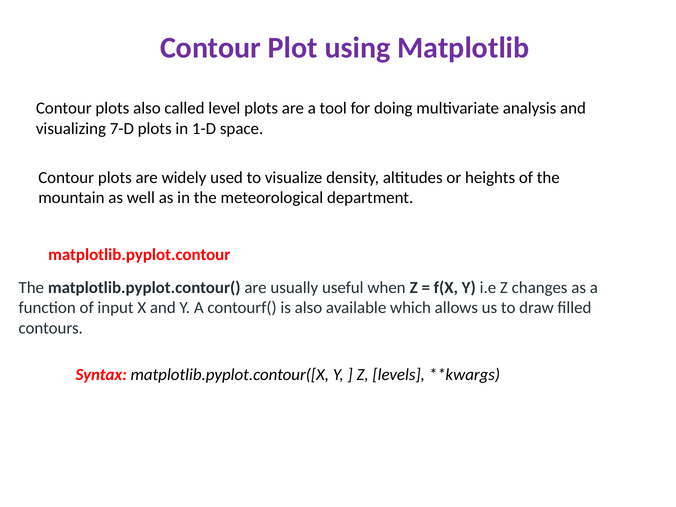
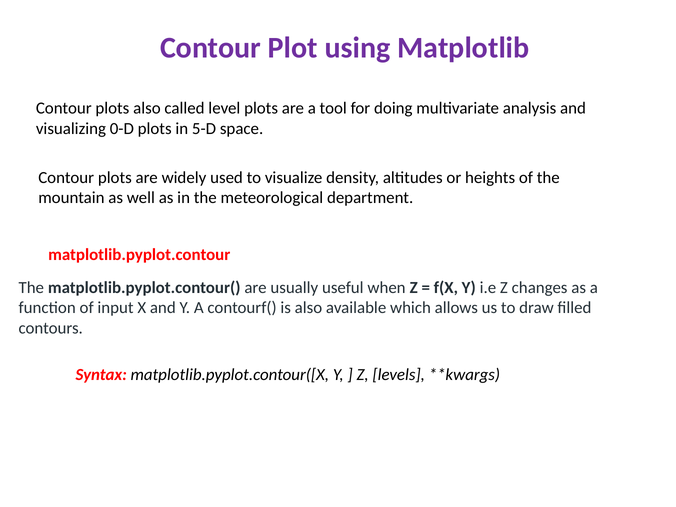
7-D: 7-D -> 0-D
1-D: 1-D -> 5-D
